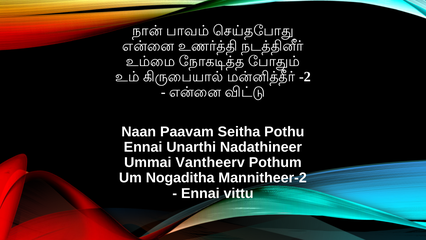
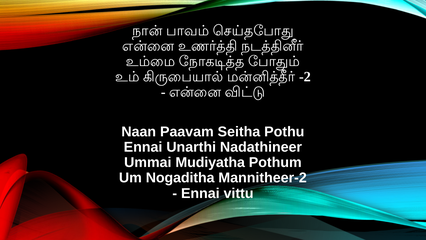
Vantheerv: Vantheerv -> Mudiyatha
